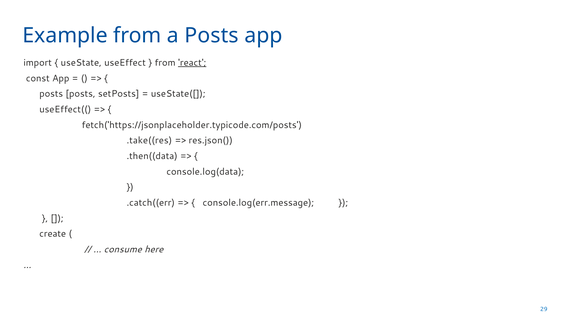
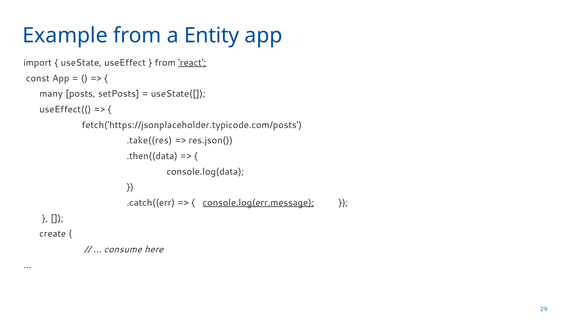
a Posts: Posts -> Entity
posts at (51, 94): posts -> many
console.log(err.message underline: none -> present
